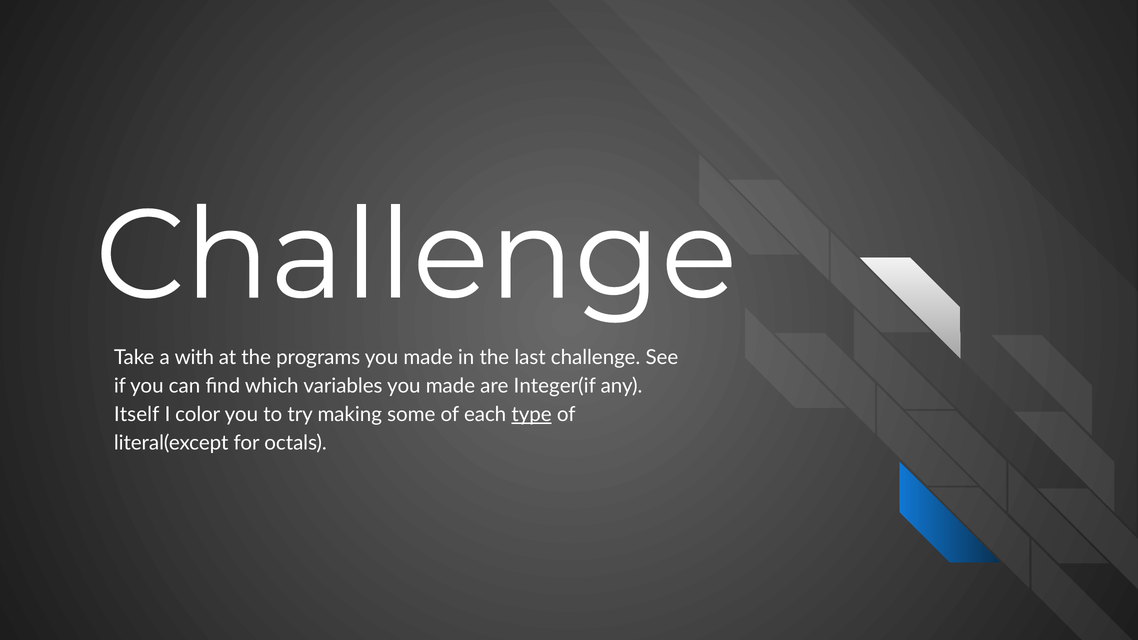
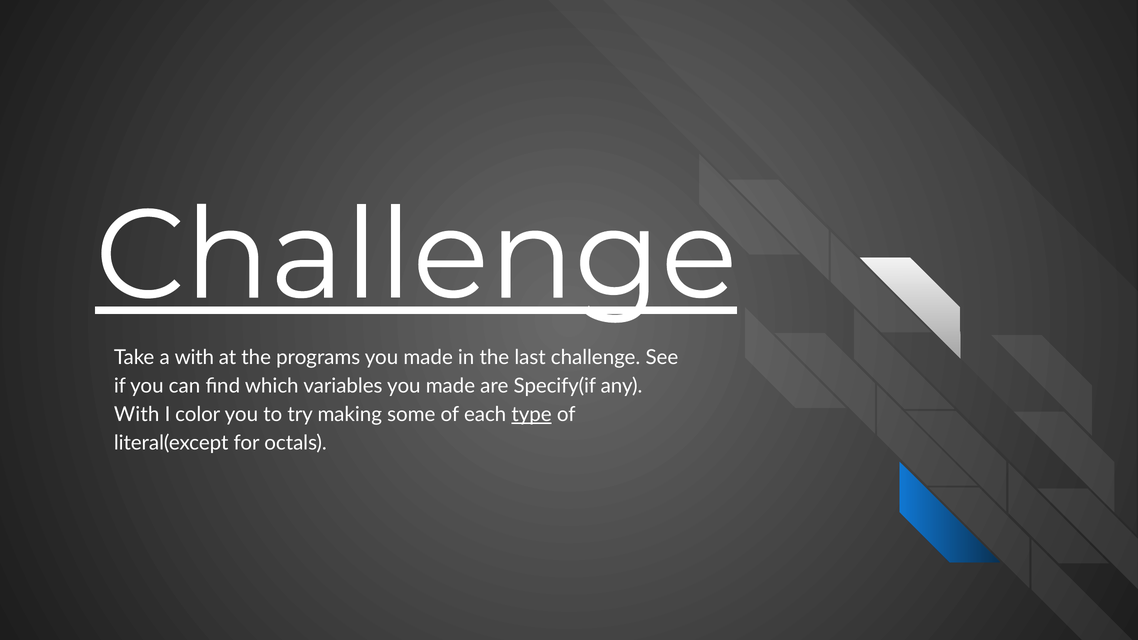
Challenge at (416, 256) underline: none -> present
Integer(if: Integer(if -> Specify(if
Itself at (137, 414): Itself -> With
